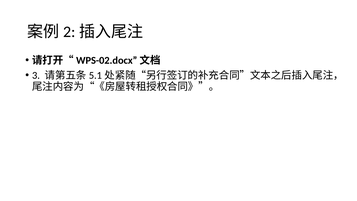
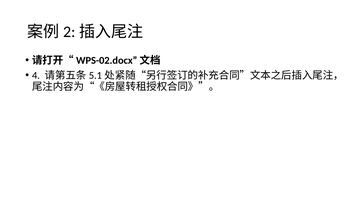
3: 3 -> 4
